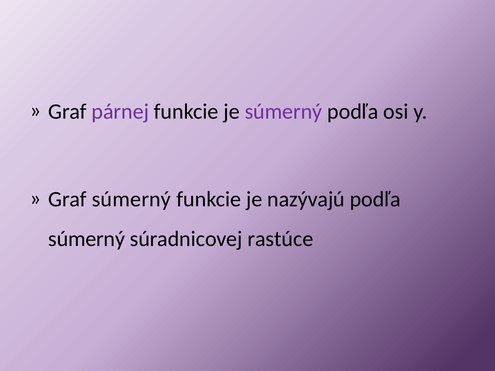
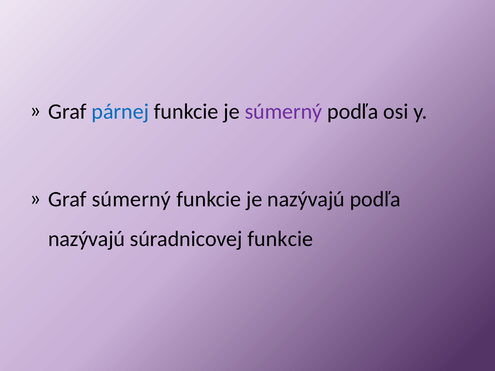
párnej colour: purple -> blue
súmerný at (87, 239): súmerný -> nazývajú
súradnicovej rastúce: rastúce -> funkcie
